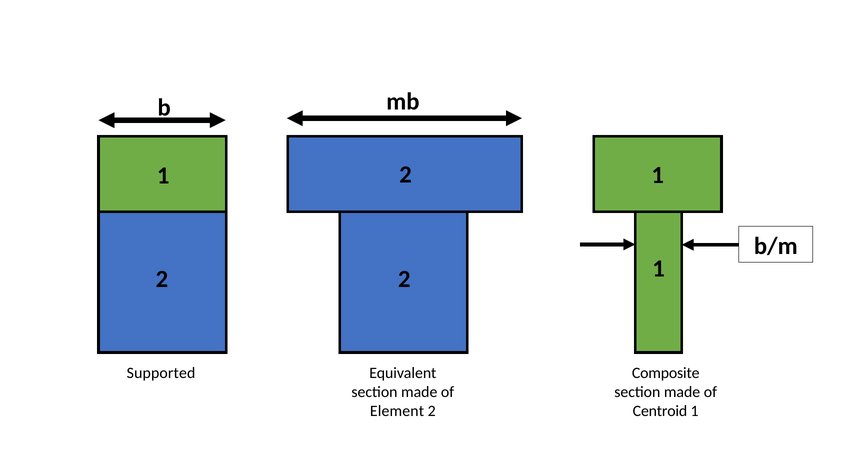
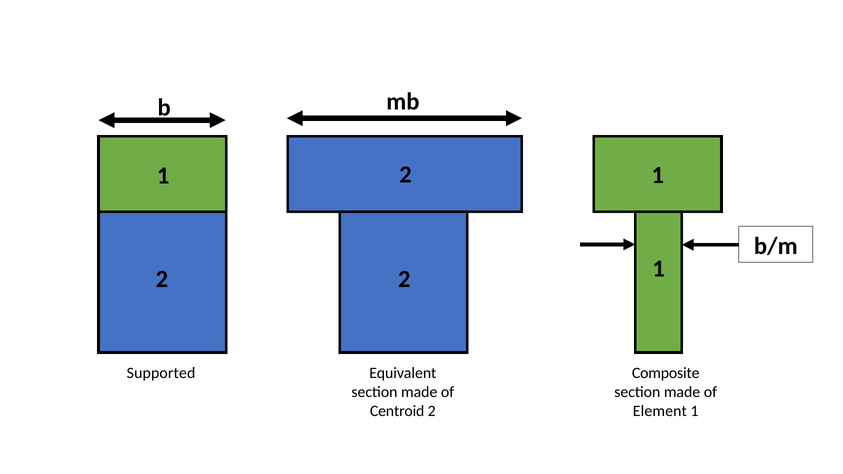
Element: Element -> Centroid
Centroid: Centroid -> Element
